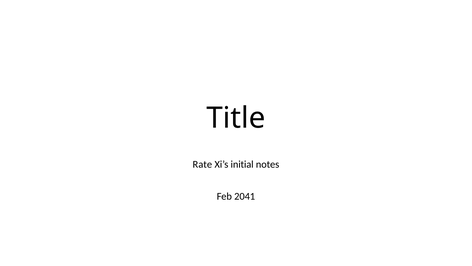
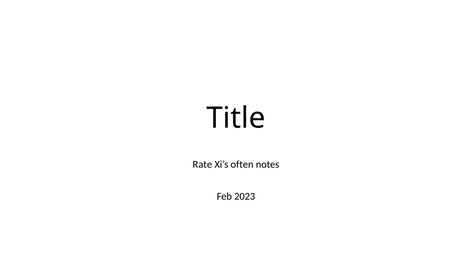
initial: initial -> often
2041: 2041 -> 2023
